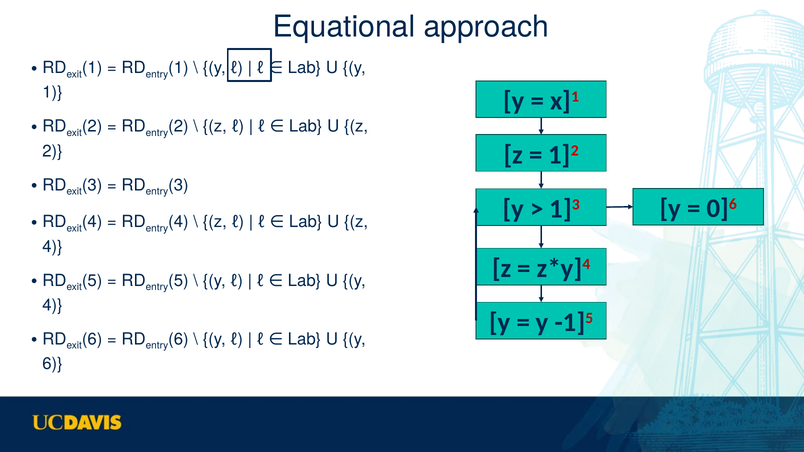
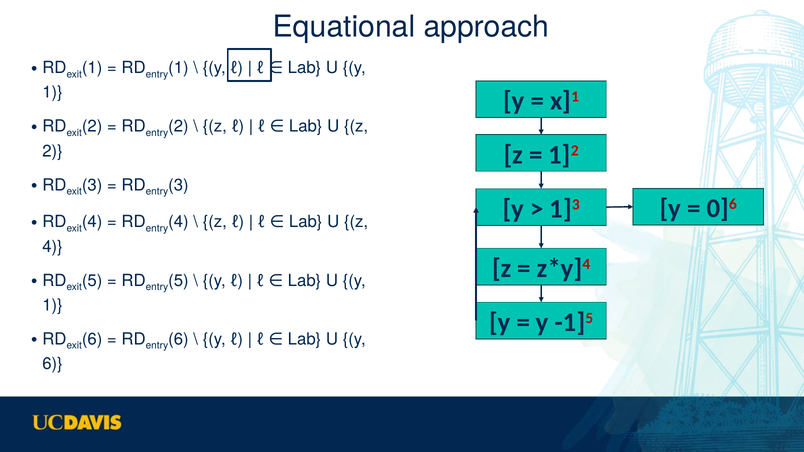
4 at (53, 305): 4 -> 1
